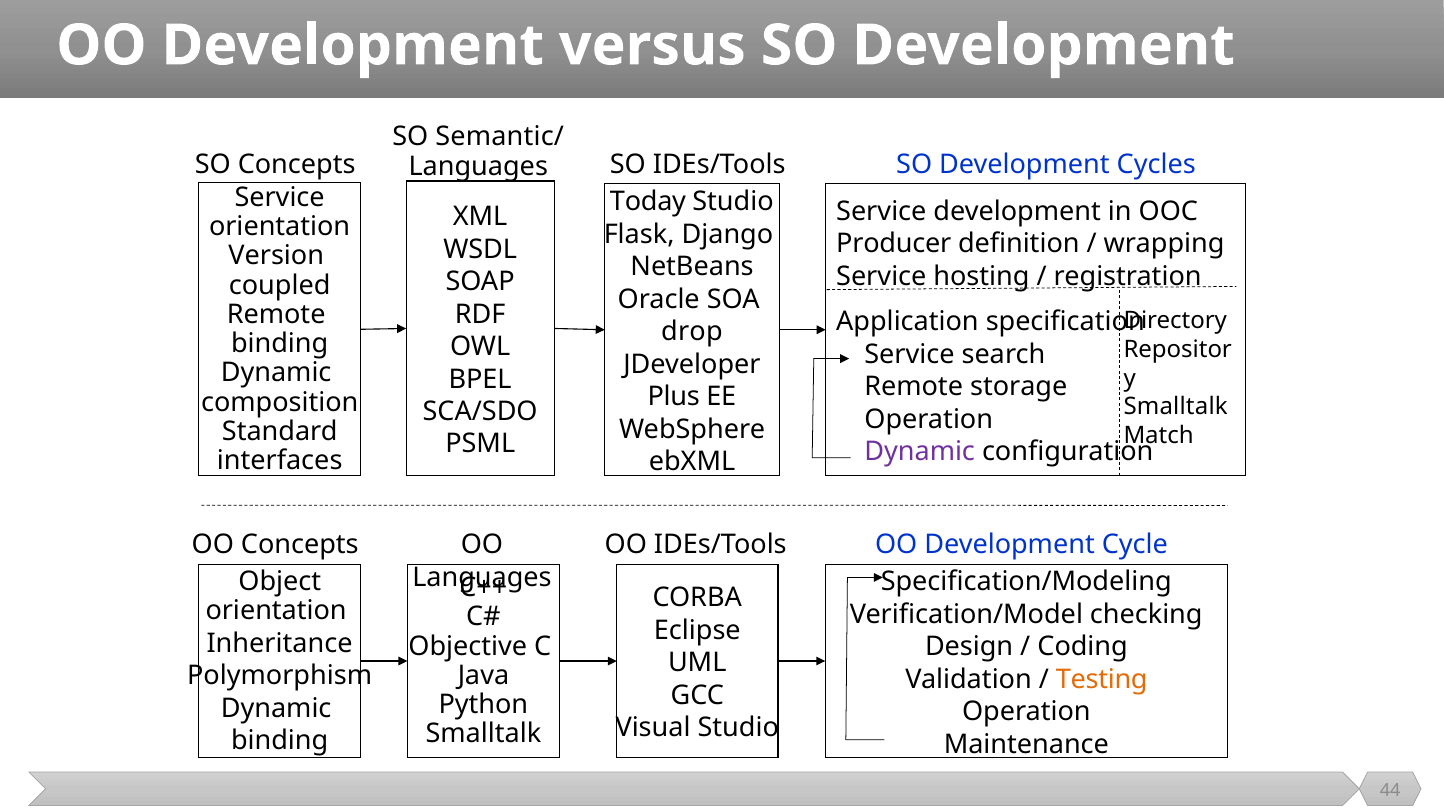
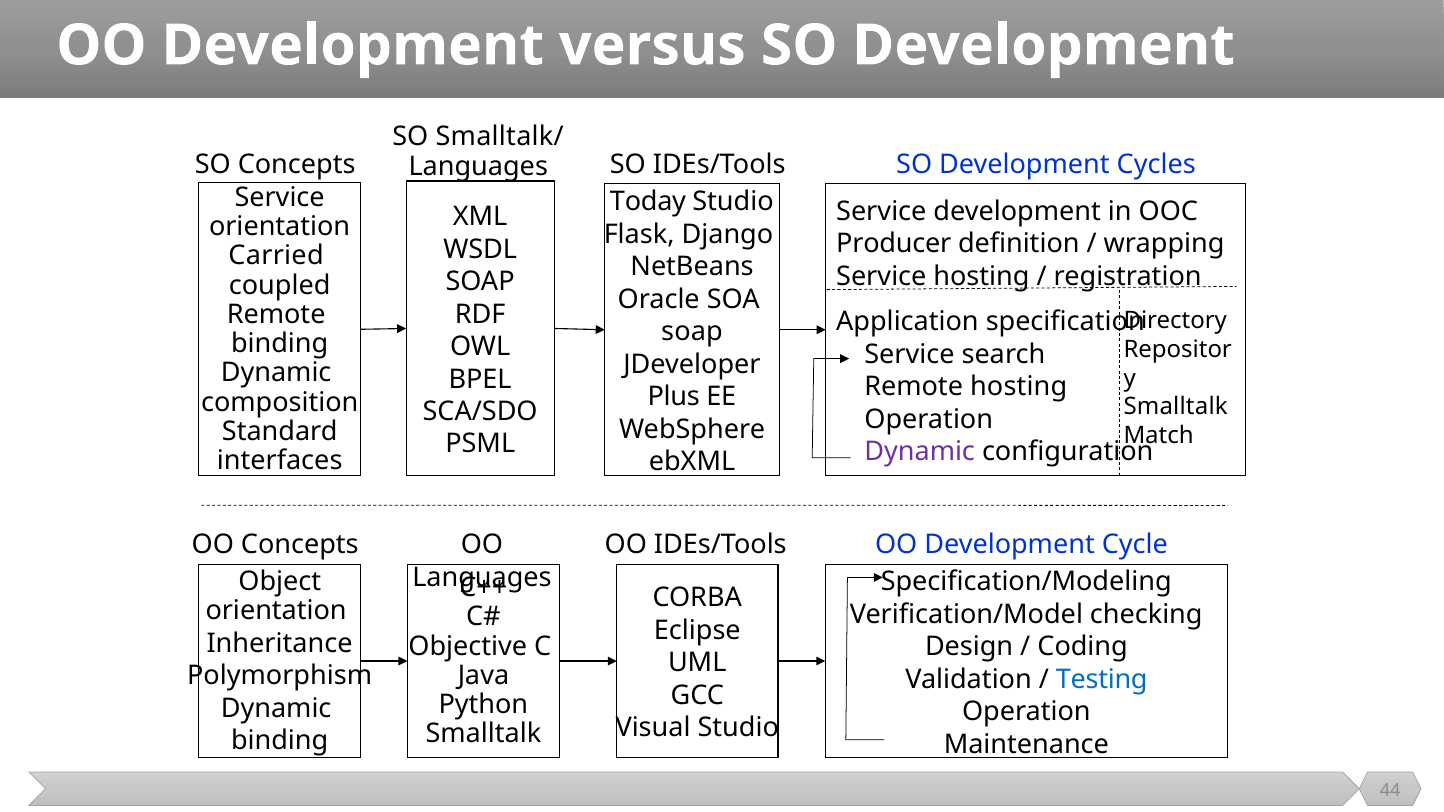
Semantic/: Semantic/ -> Smalltalk/
Version: Version -> Carried
drop at (692, 332): drop -> soap
Remote storage: storage -> hosting
Testing colour: orange -> blue
